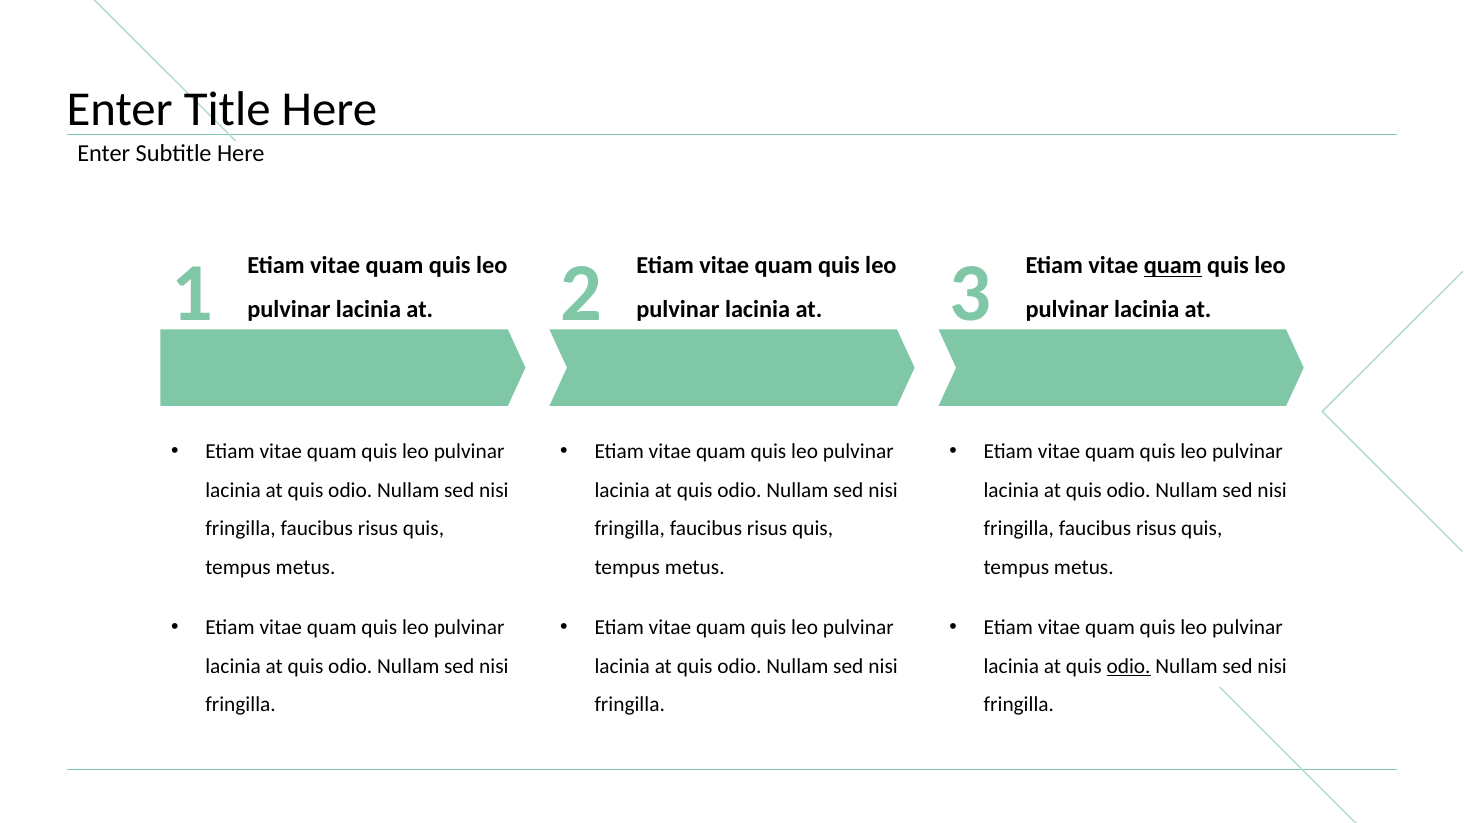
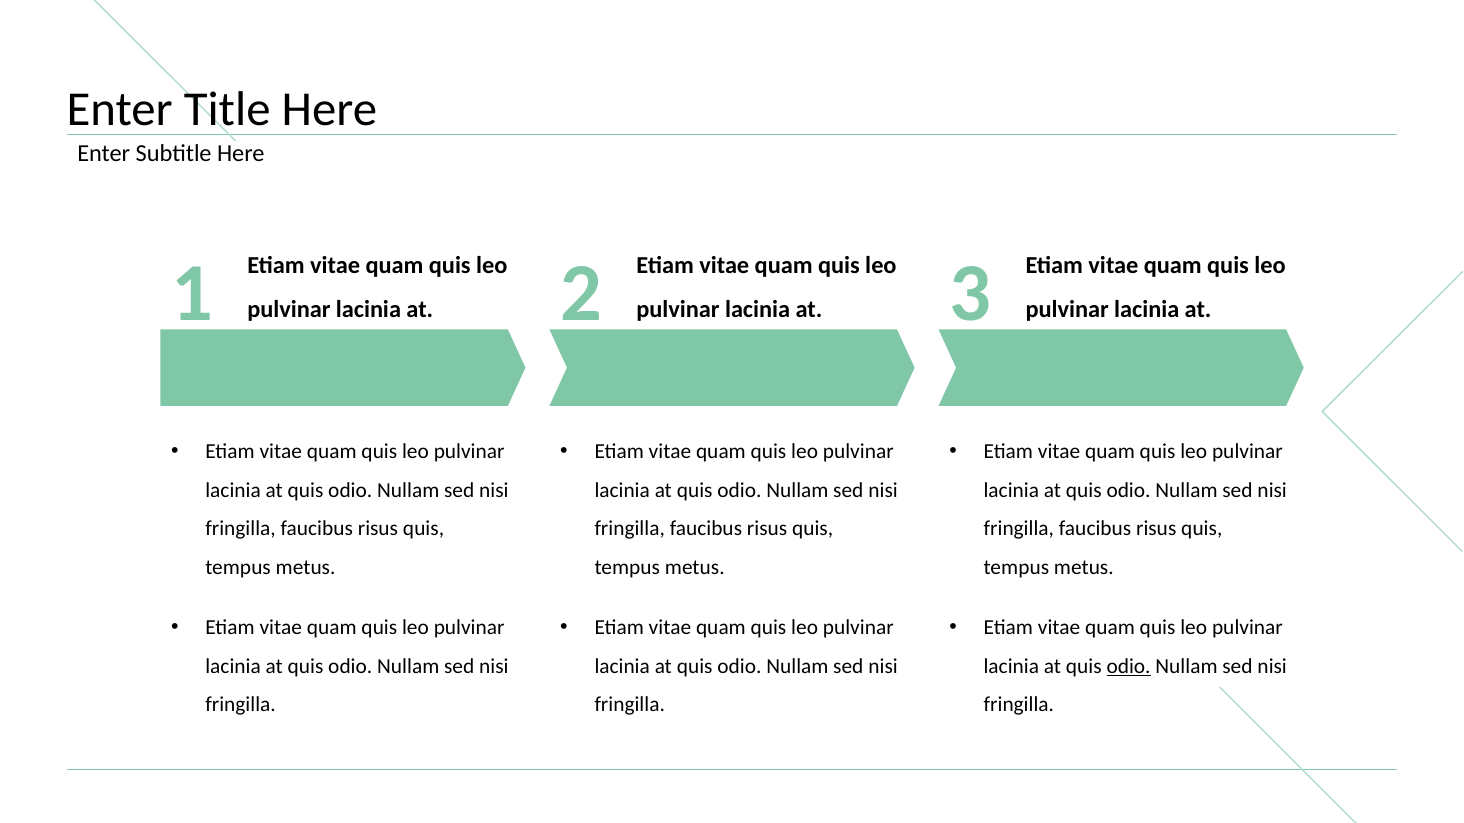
quam at (1173, 266) underline: present -> none
